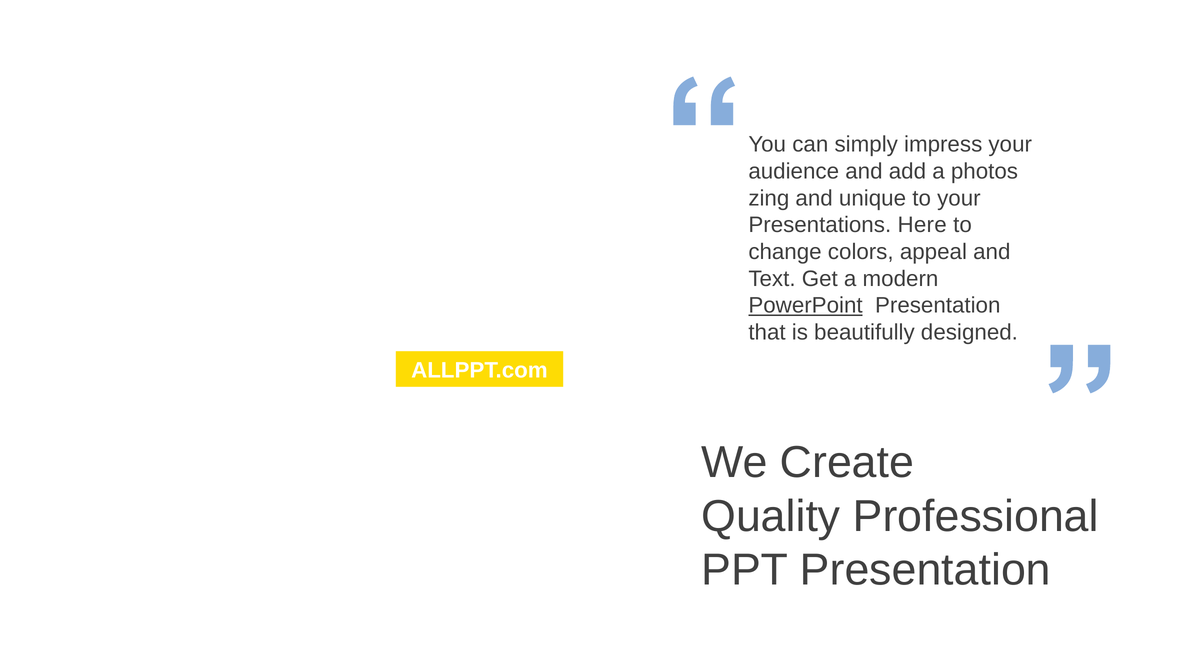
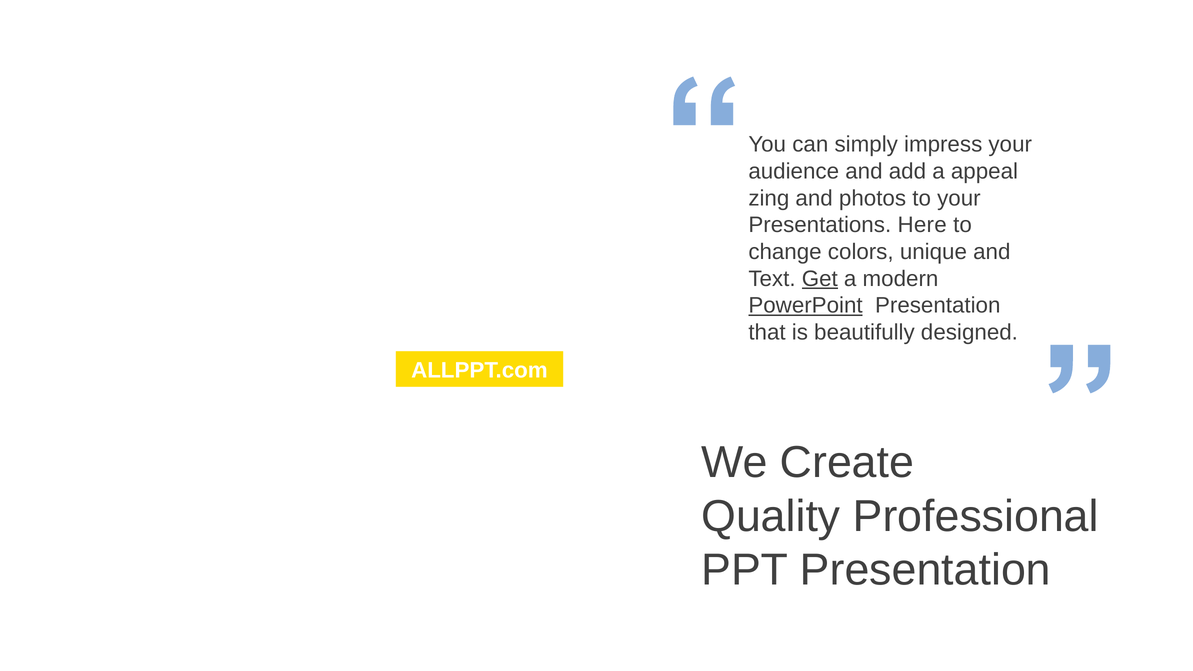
photos: photos -> appeal
unique: unique -> photos
appeal: appeal -> unique
Get underline: none -> present
